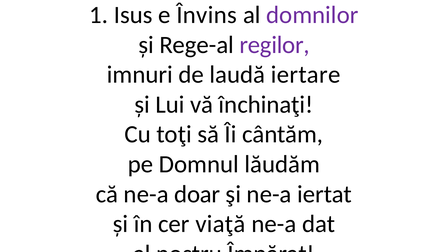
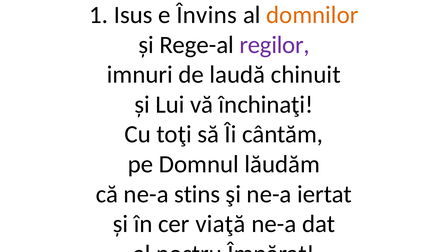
domnilor colour: purple -> orange
iertare: iertare -> chinuit
doar: doar -> stins
